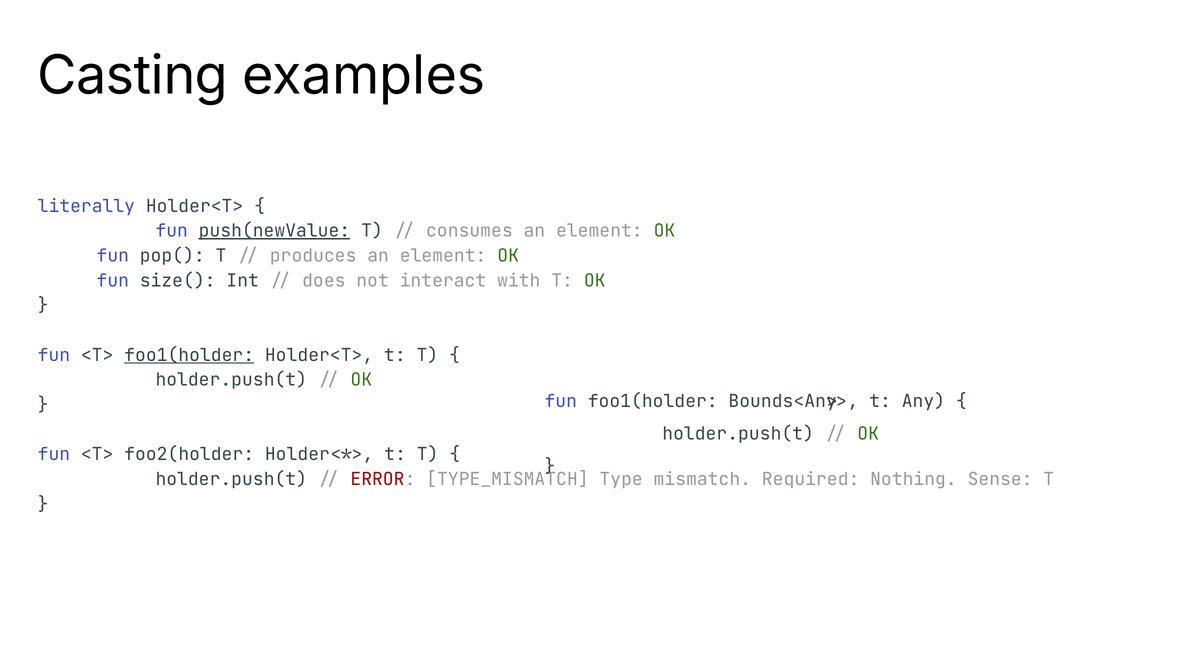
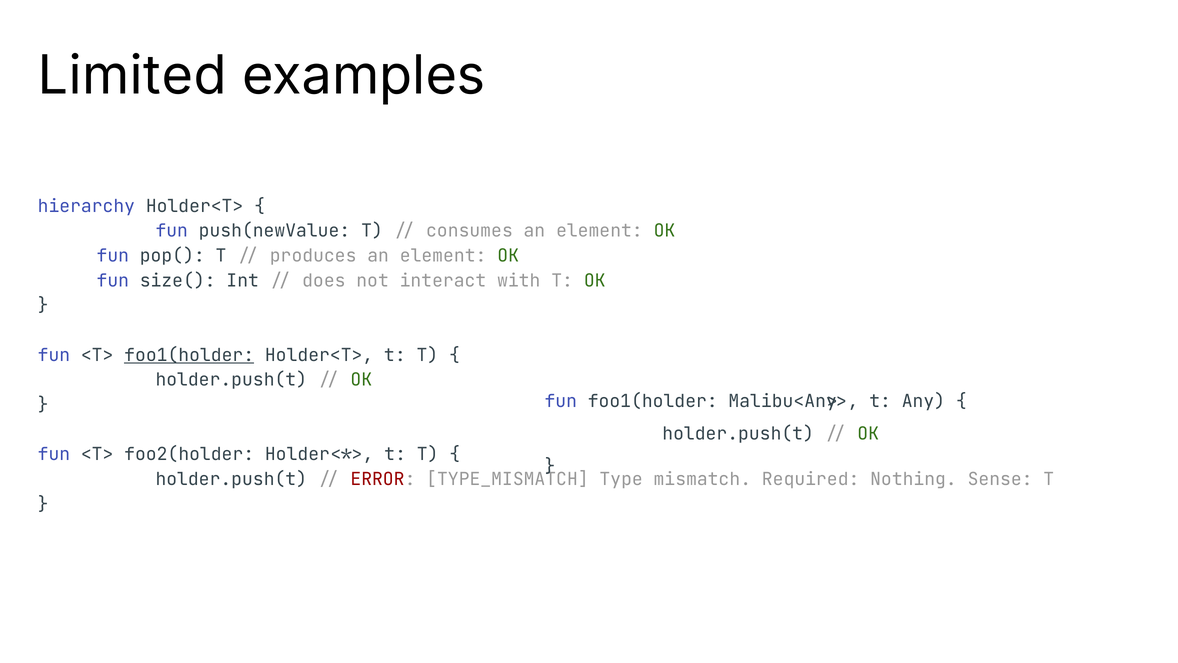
Casting: Casting -> Limited
literally: literally -> hierarchy
push(newValue underline: present -> none
Bounds<Any>: Bounds<Any> -> Malibu<Any>
